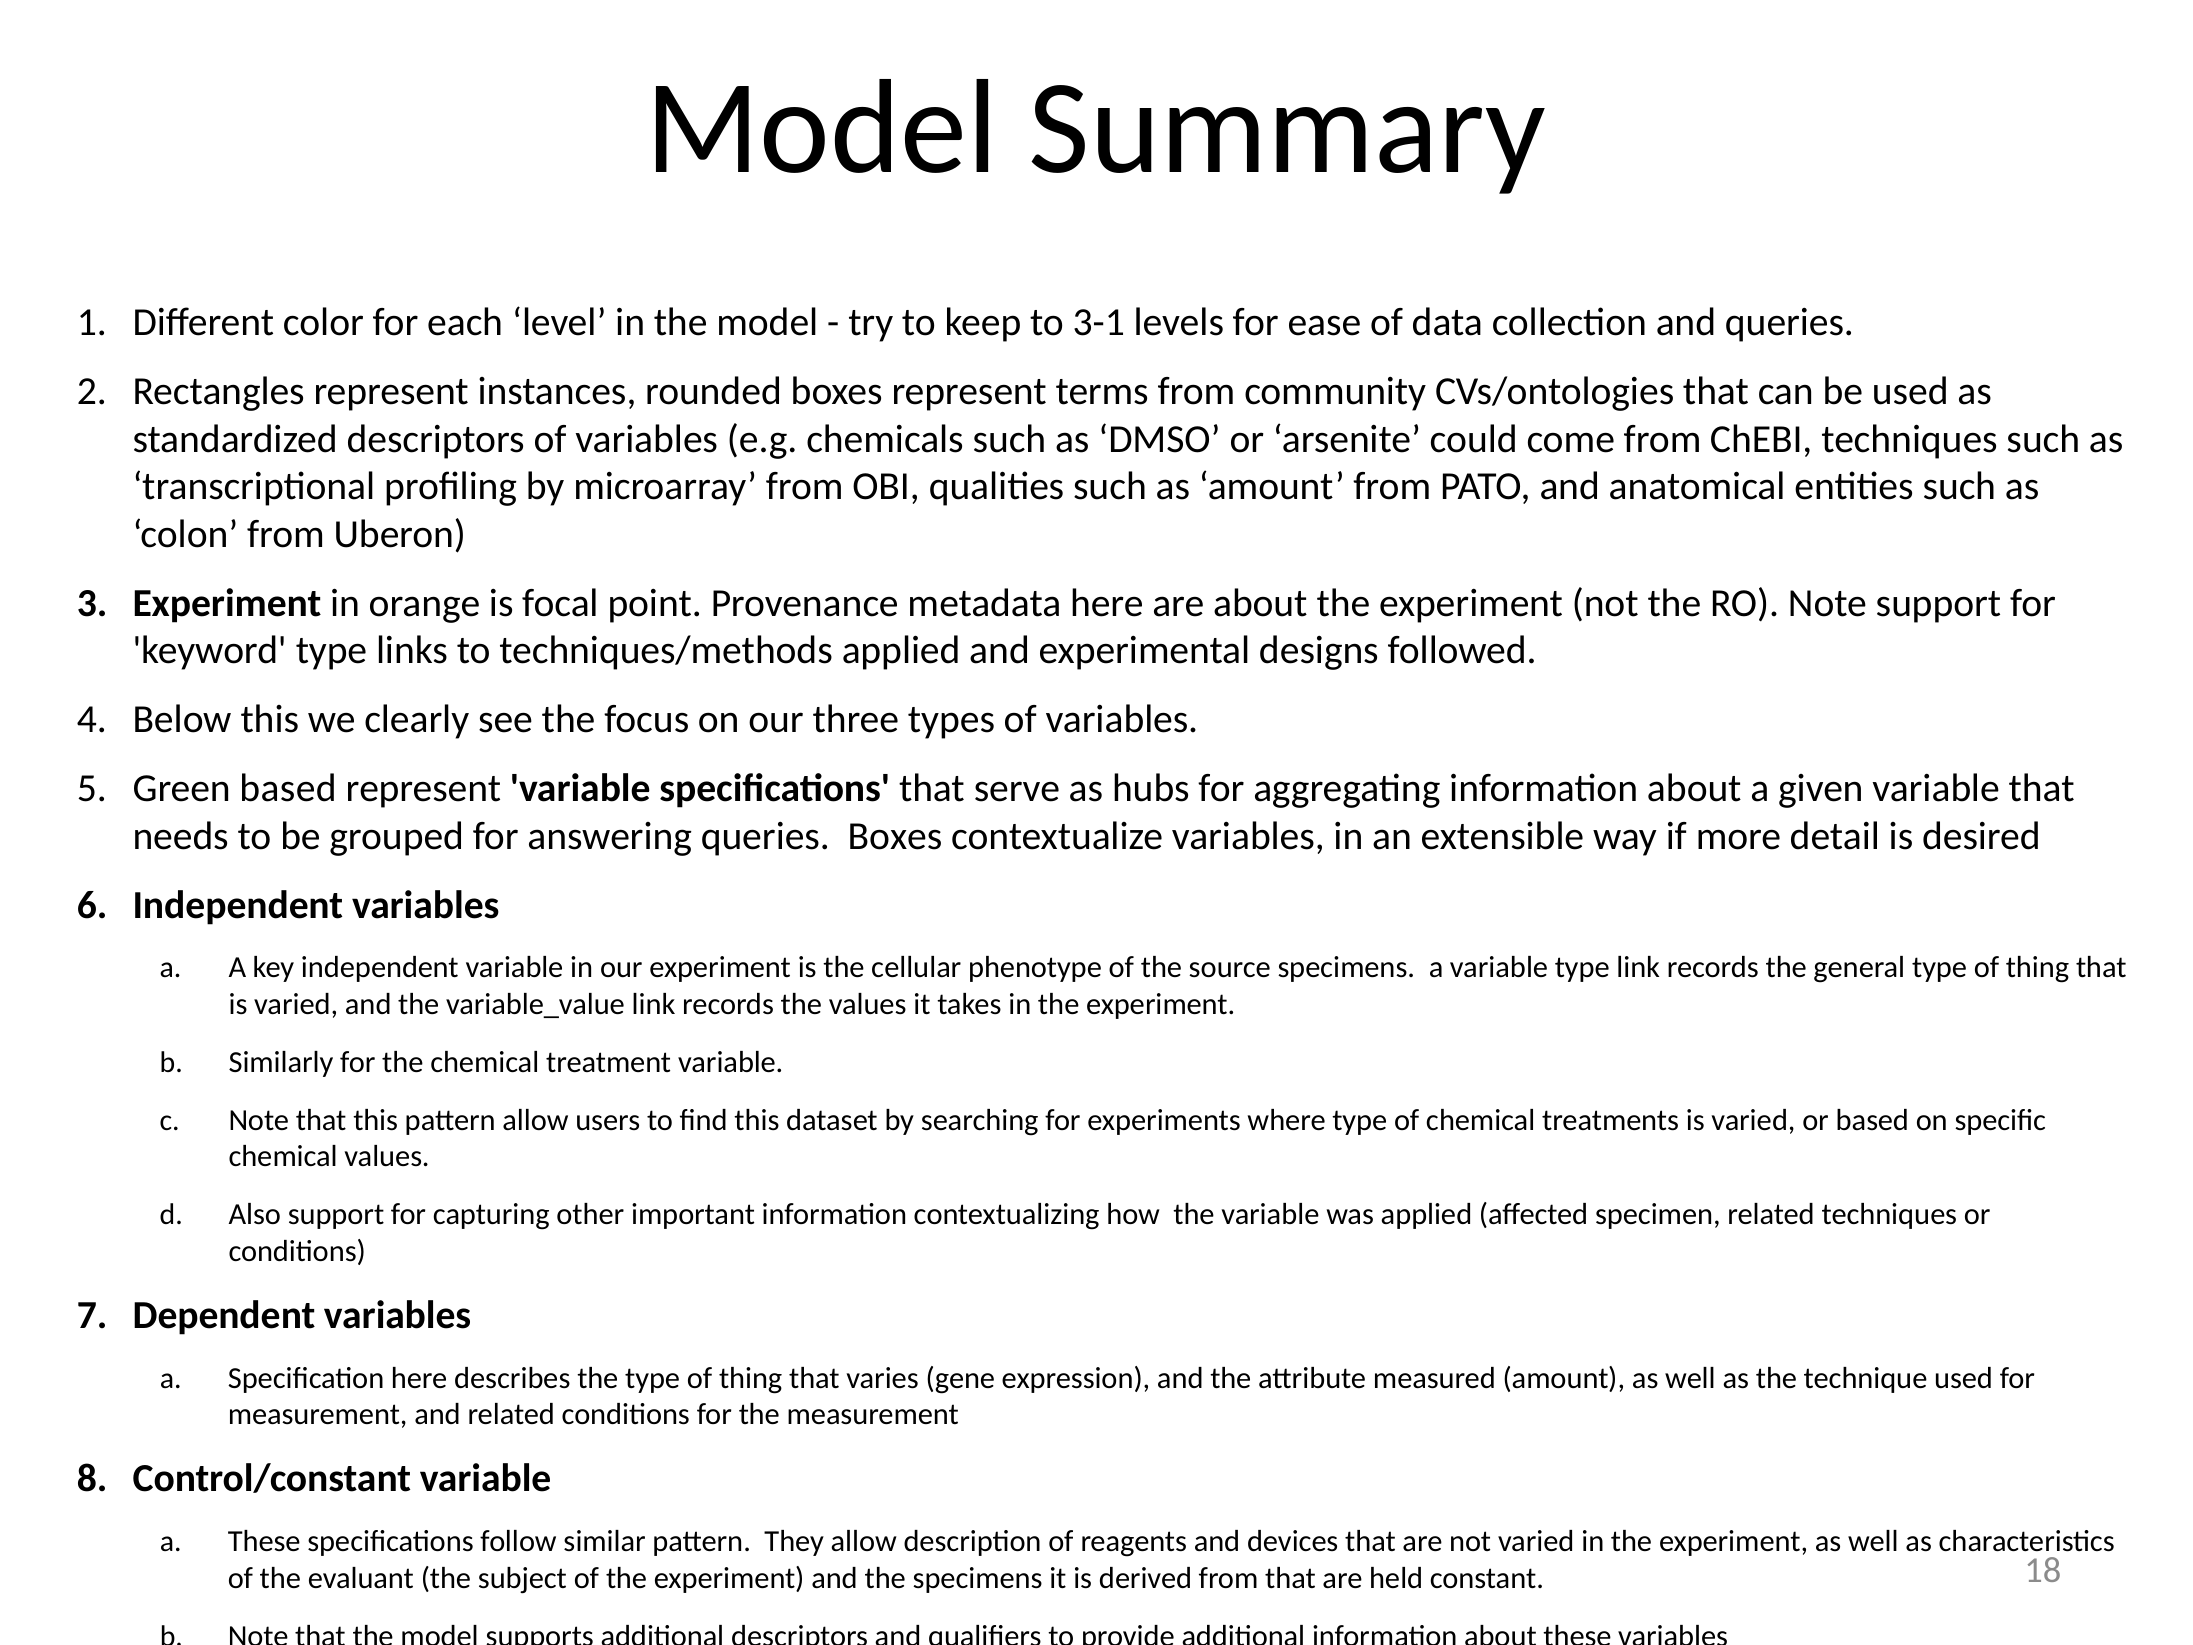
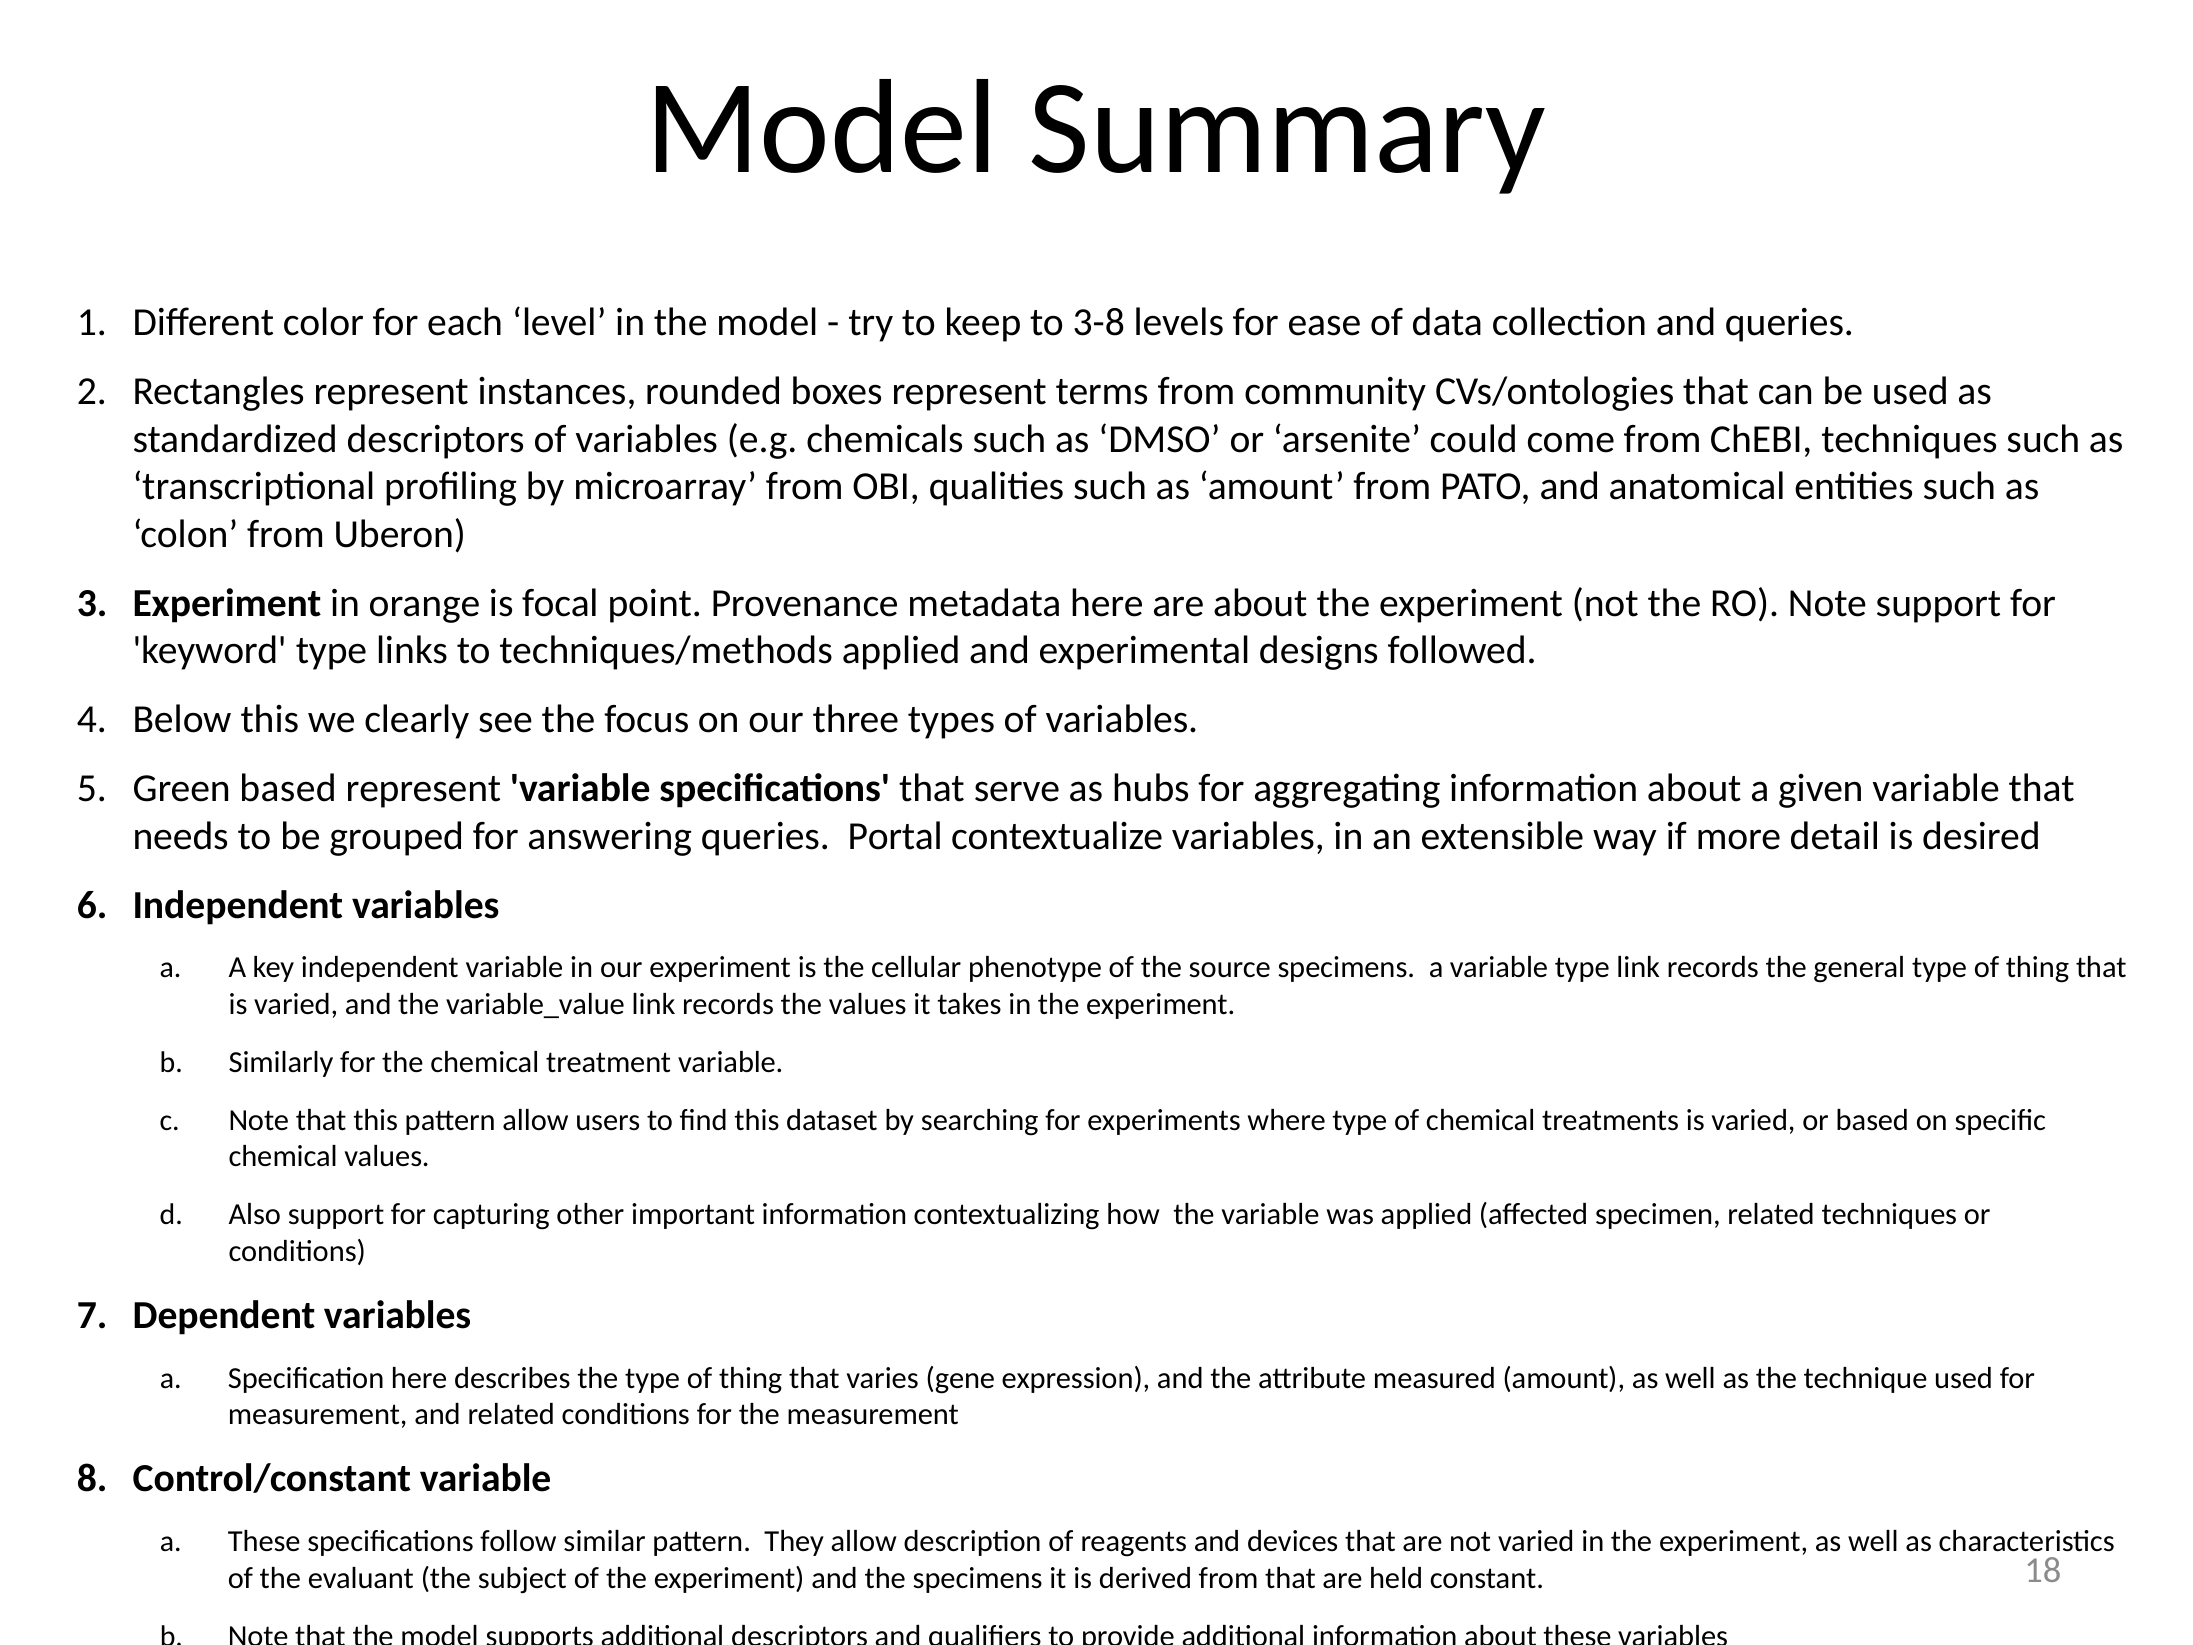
3-1: 3-1 -> 3-8
queries Boxes: Boxes -> Portal
